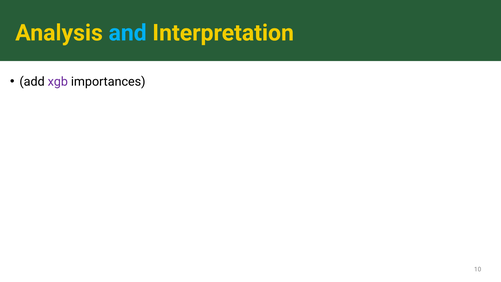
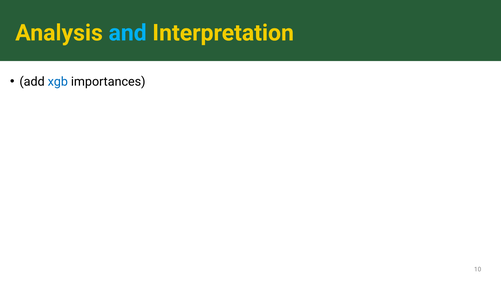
xgb colour: purple -> blue
